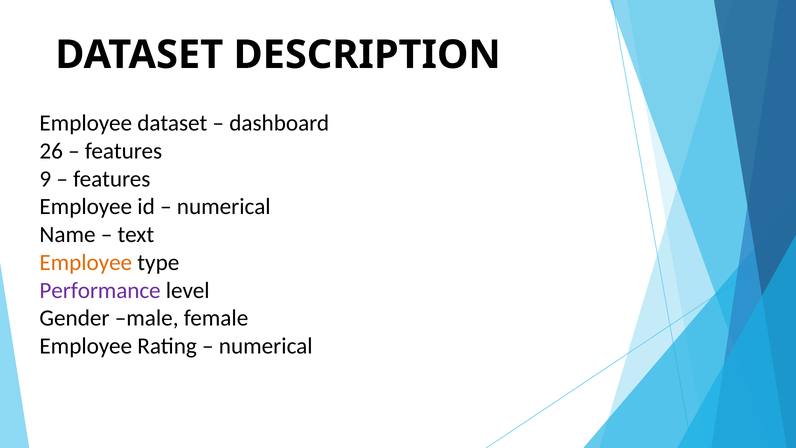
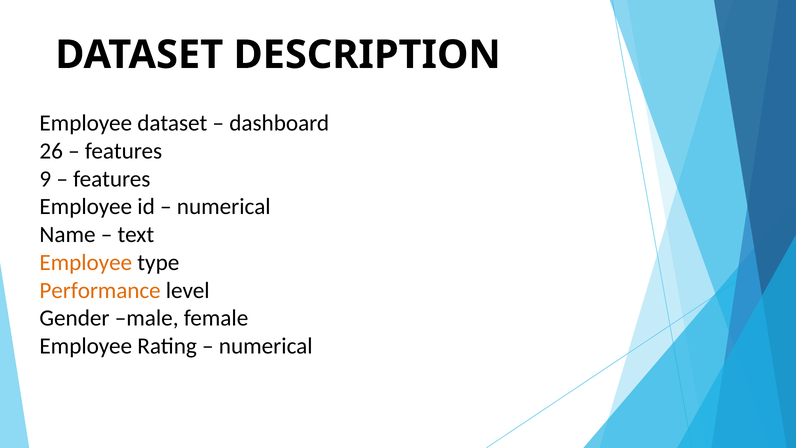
Performance colour: purple -> orange
